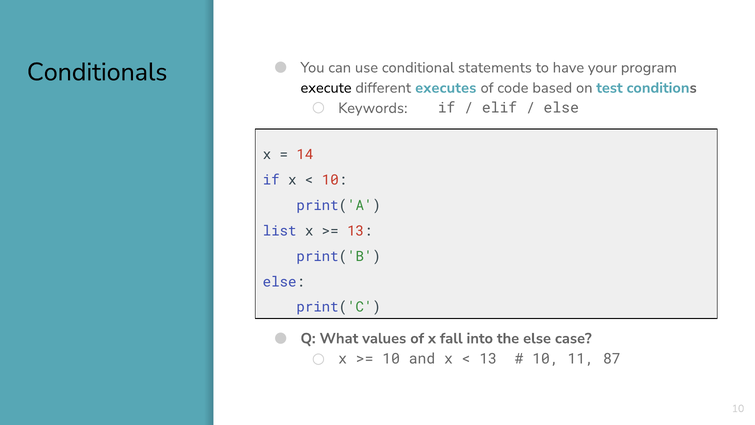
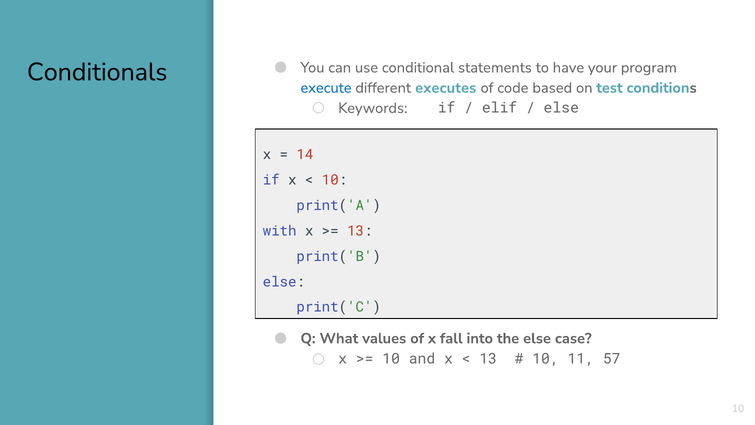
execute colour: black -> blue
list: list -> with
87: 87 -> 57
